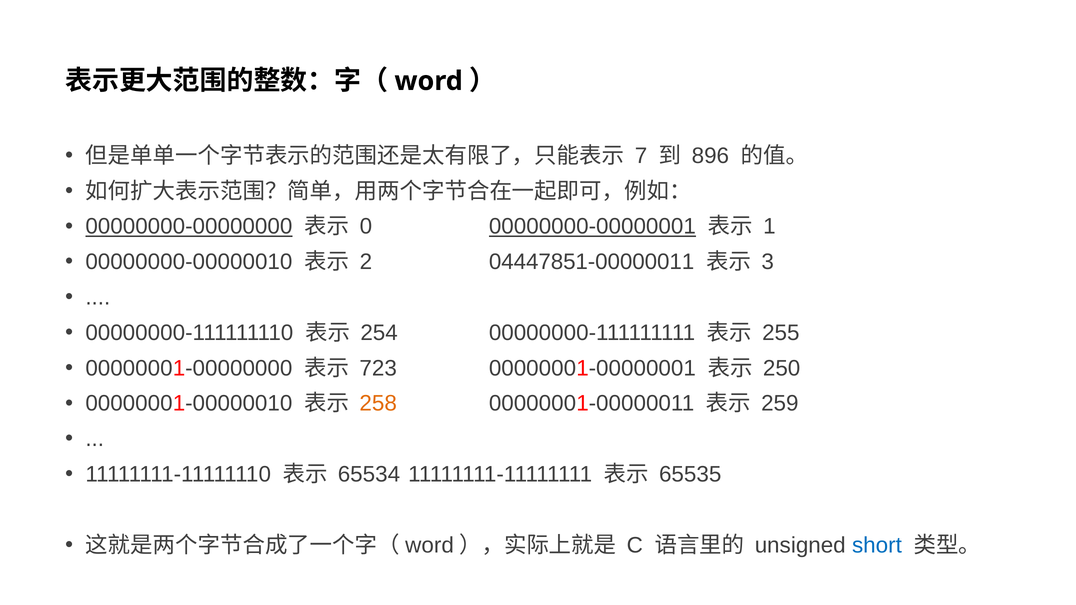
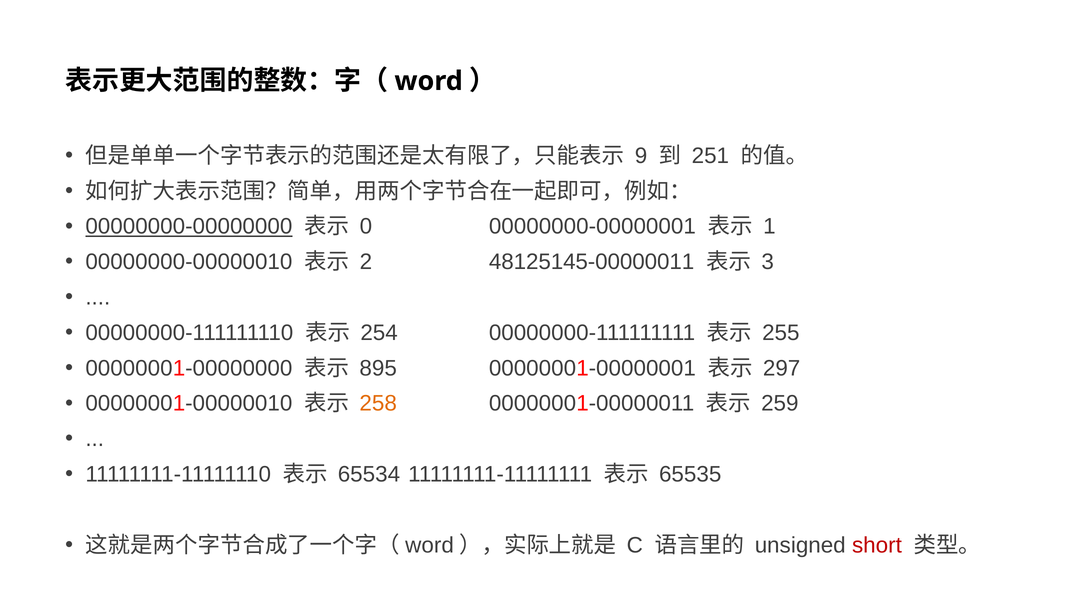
7: 7 -> 9
896: 896 -> 251
00000000-00000001 underline: present -> none
04447851-00000011: 04447851-00000011 -> 48125145-00000011
723: 723 -> 895
250: 250 -> 297
short colour: blue -> red
